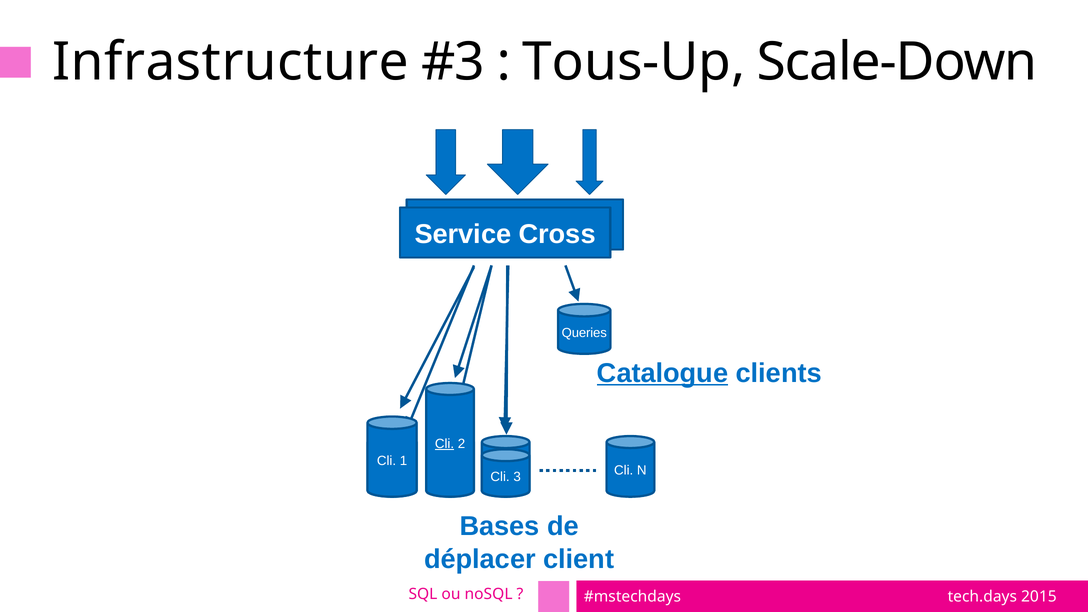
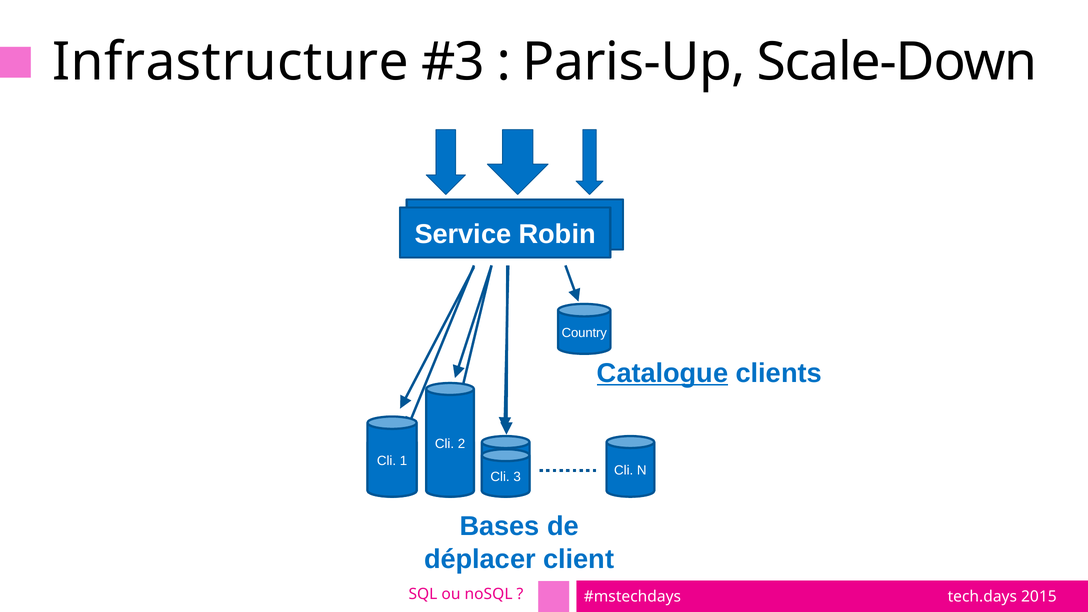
Tous-Up: Tous-Up -> Paris-Up
Cross: Cross -> Robin
Queries: Queries -> Country
Cli at (444, 444) underline: present -> none
